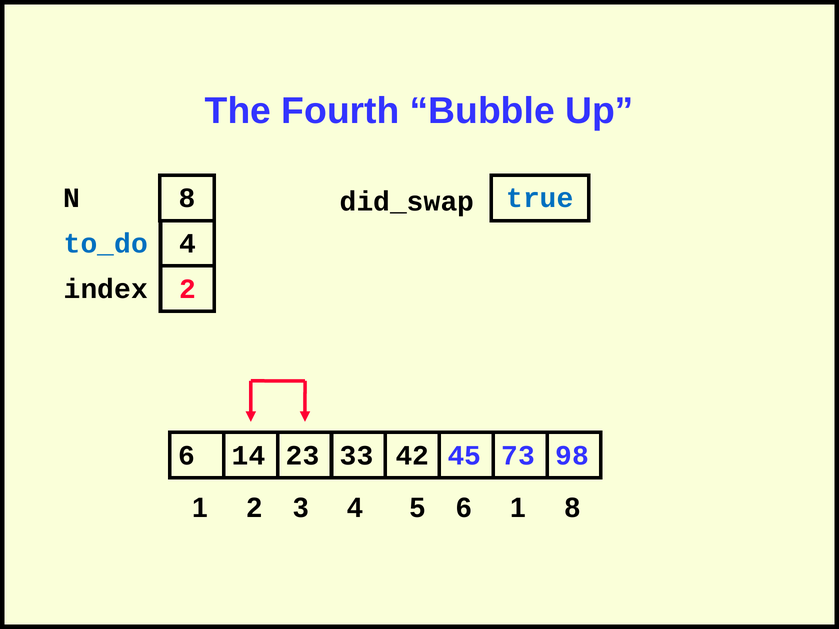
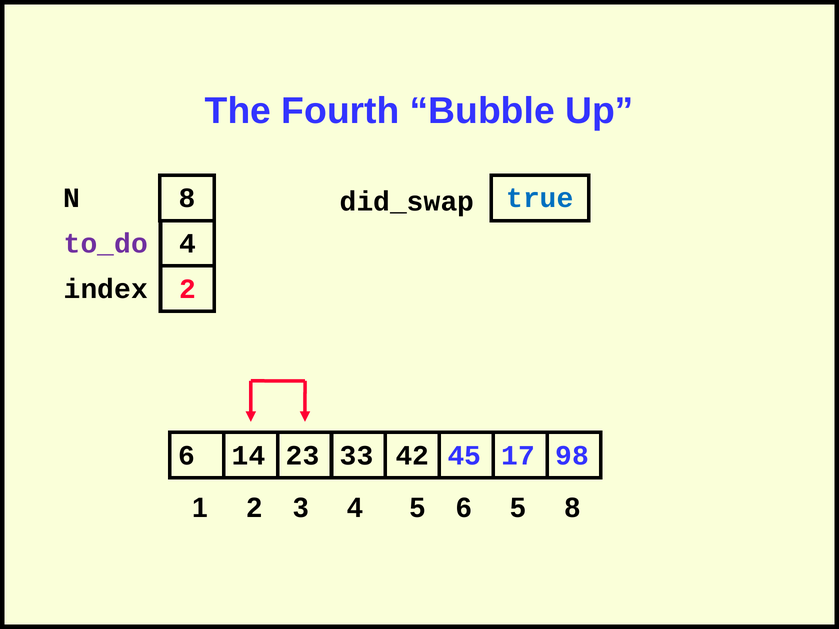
to_do colour: blue -> purple
73: 73 -> 17
6 1: 1 -> 5
